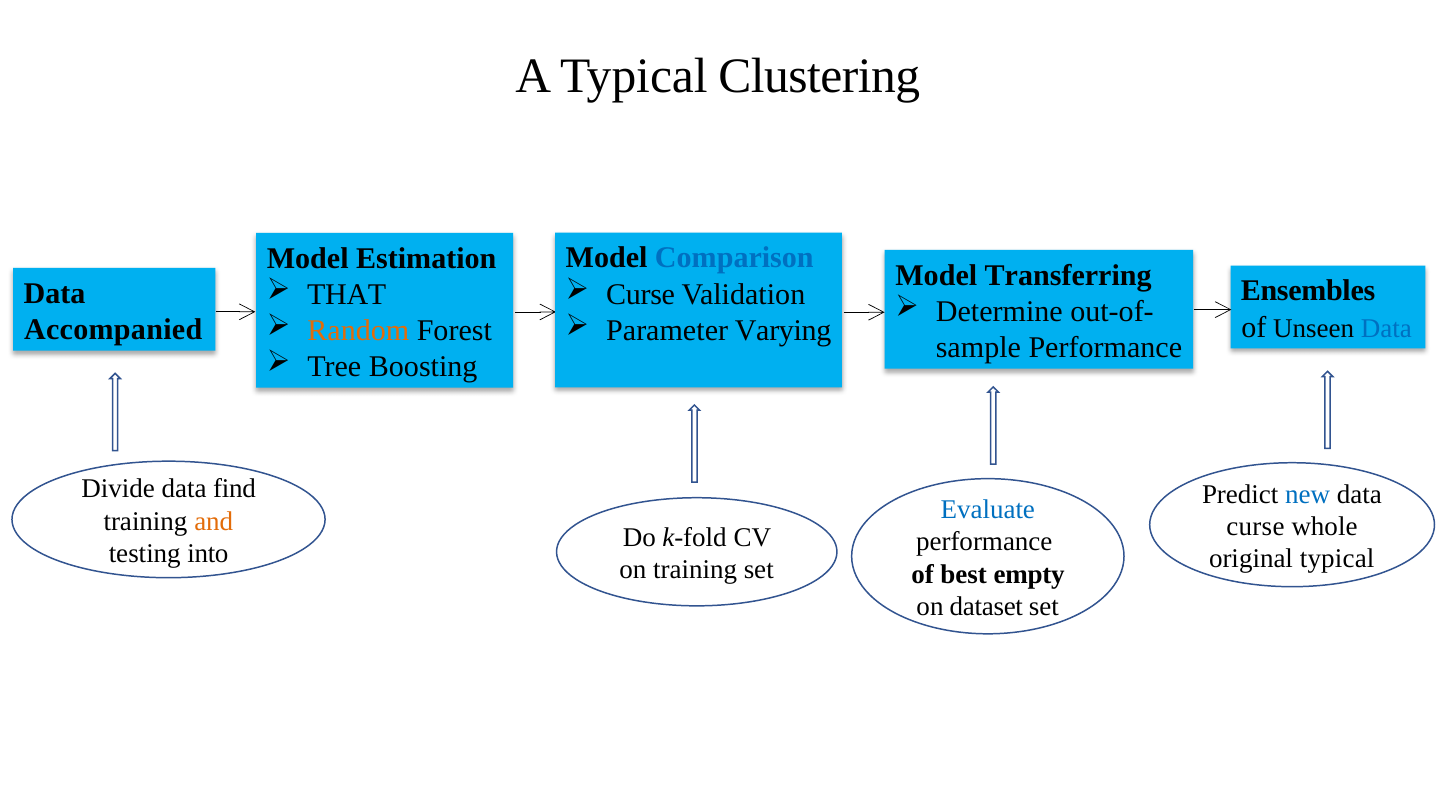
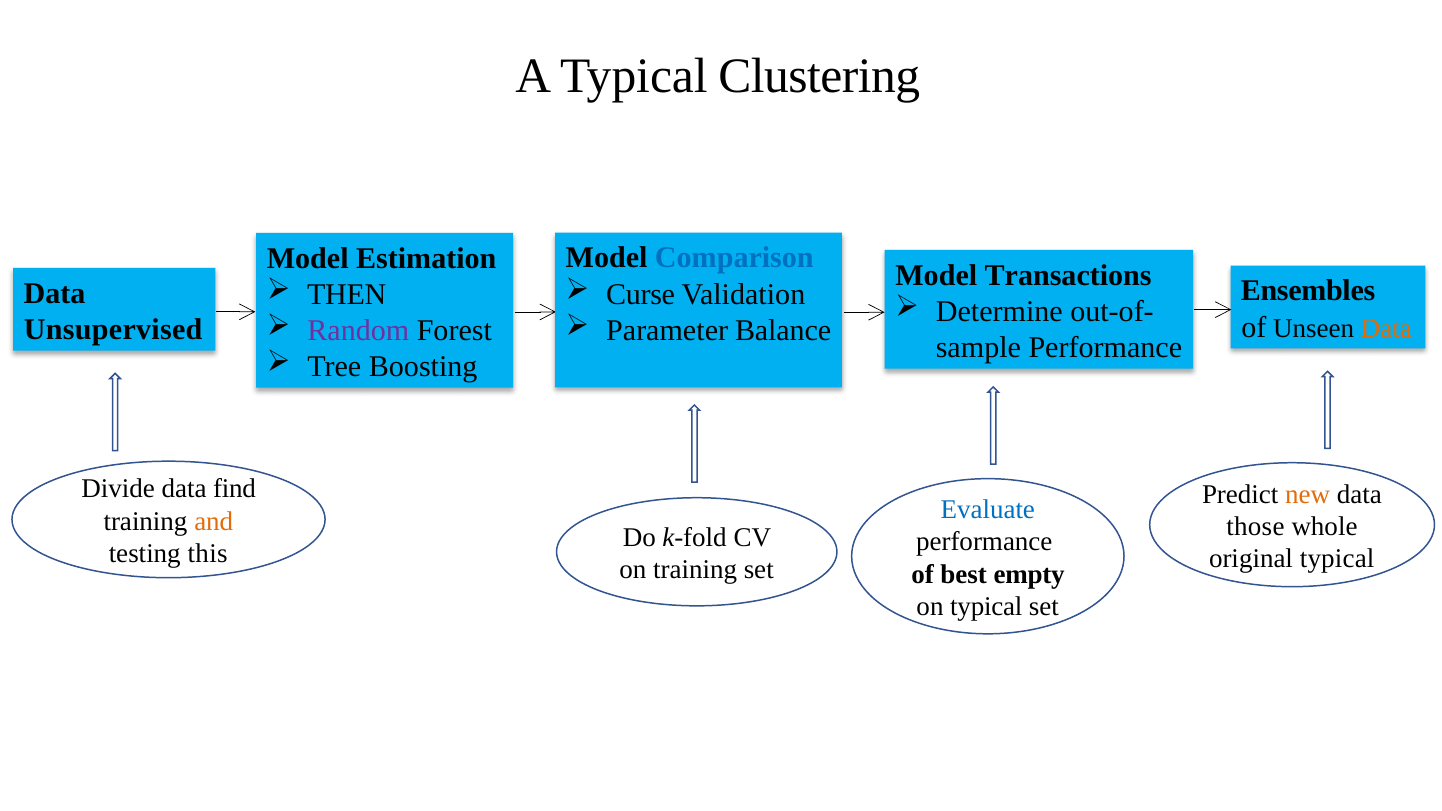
Transferring: Transferring -> Transactions
THAT: THAT -> THEN
Data at (1386, 328) colour: blue -> orange
Varying: Varying -> Balance
Random colour: orange -> purple
Accompanied: Accompanied -> Unsupervised
new colour: blue -> orange
curse at (1255, 527): curse -> those
into: into -> this
on dataset: dataset -> typical
